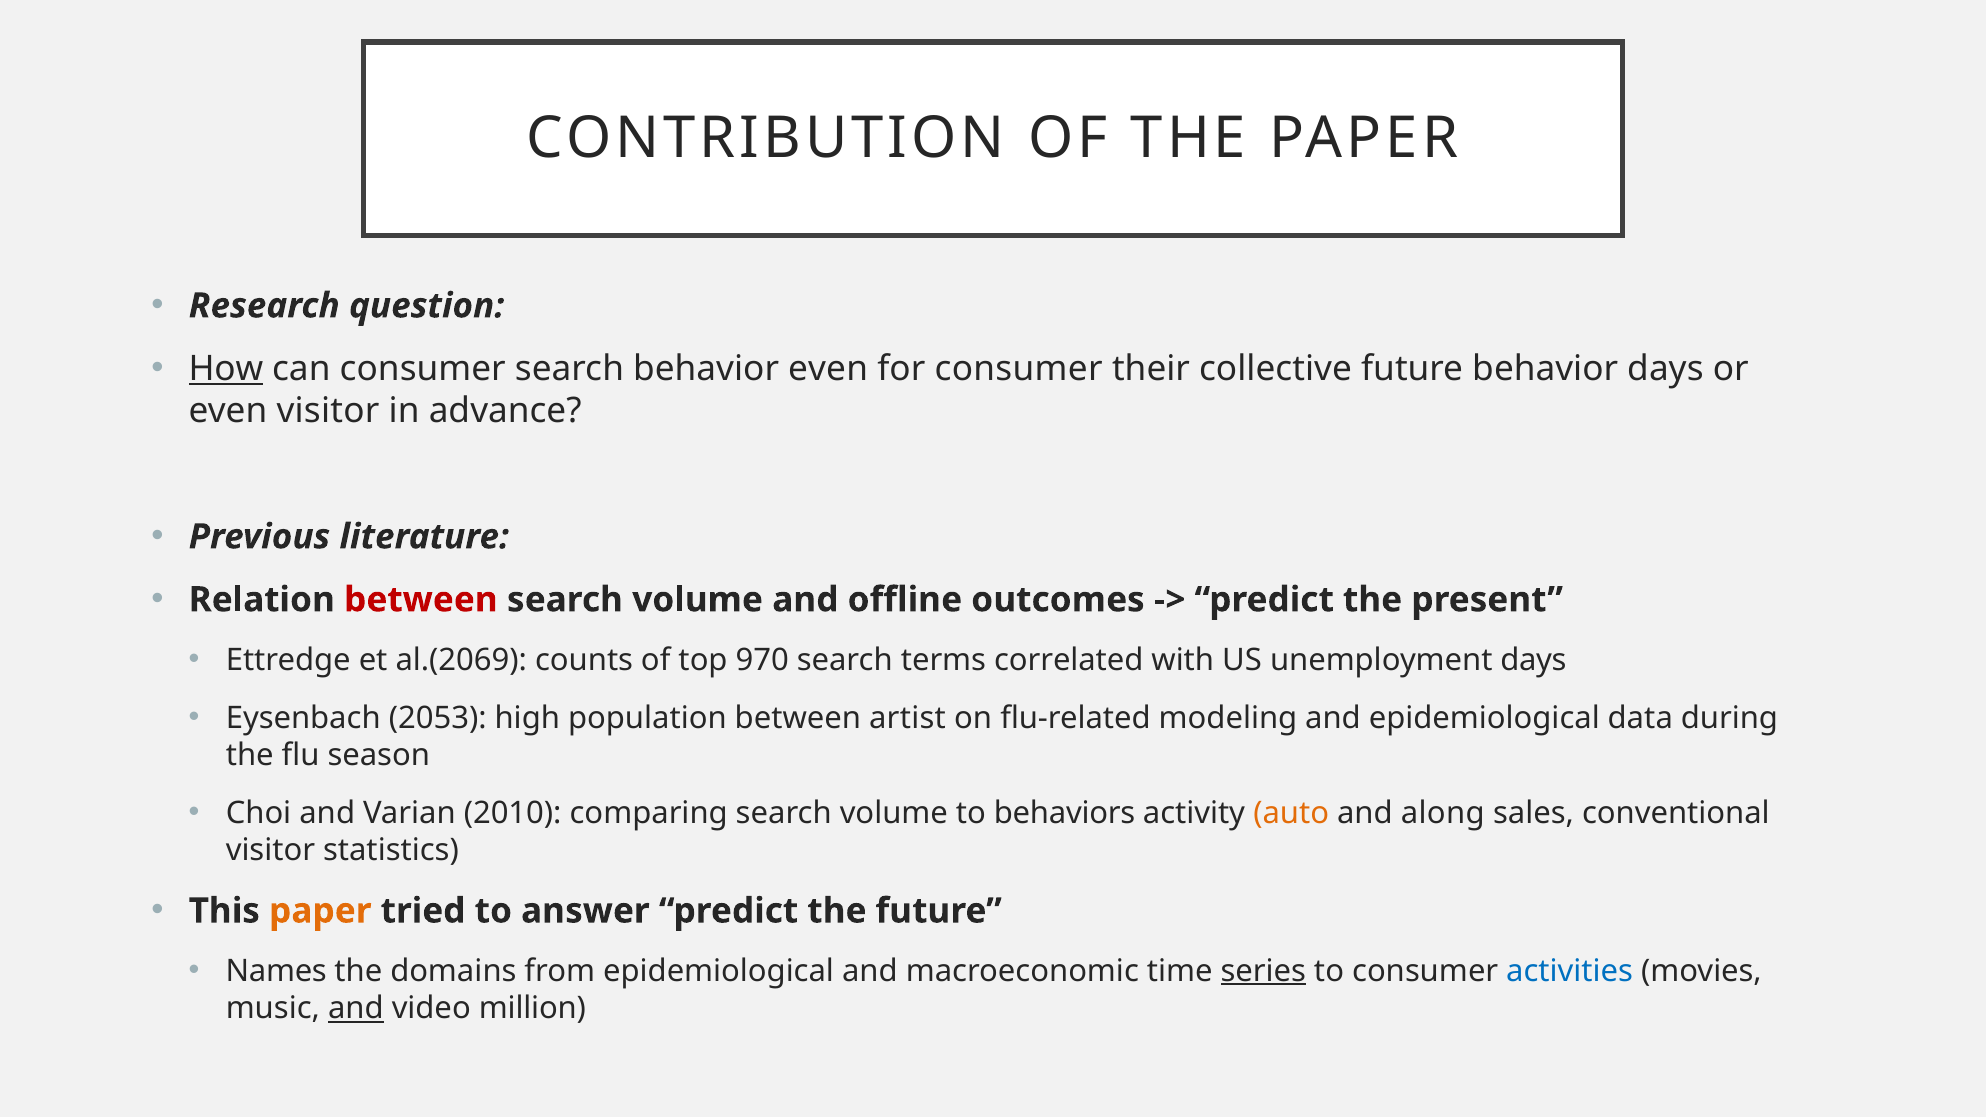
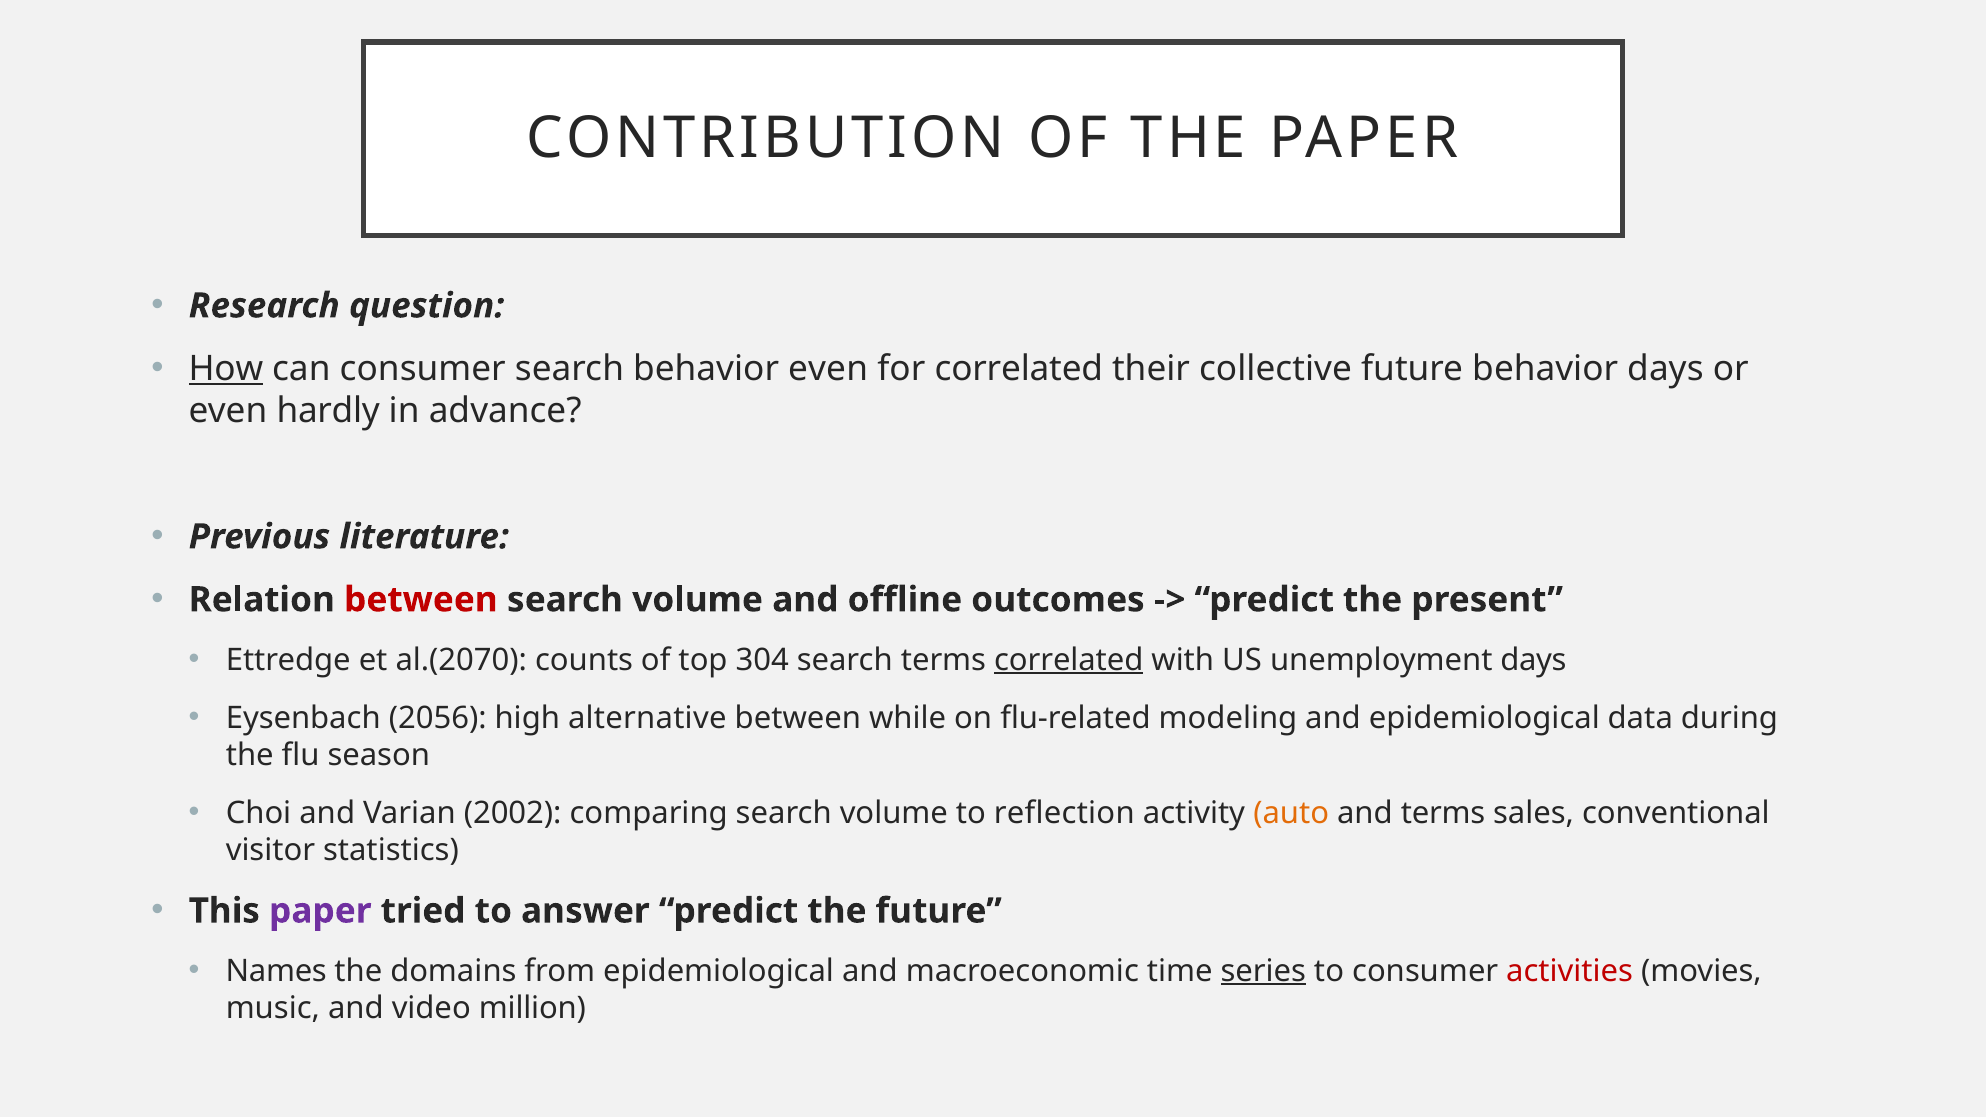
for consumer: consumer -> correlated
even visitor: visitor -> hardly
al.(2069: al.(2069 -> al.(2070
970: 970 -> 304
correlated at (1069, 660) underline: none -> present
2053: 2053 -> 2056
population: population -> alternative
artist: artist -> while
2010: 2010 -> 2002
behaviors: behaviors -> reflection
and along: along -> terms
paper at (320, 911) colour: orange -> purple
activities colour: blue -> red
and at (356, 1008) underline: present -> none
